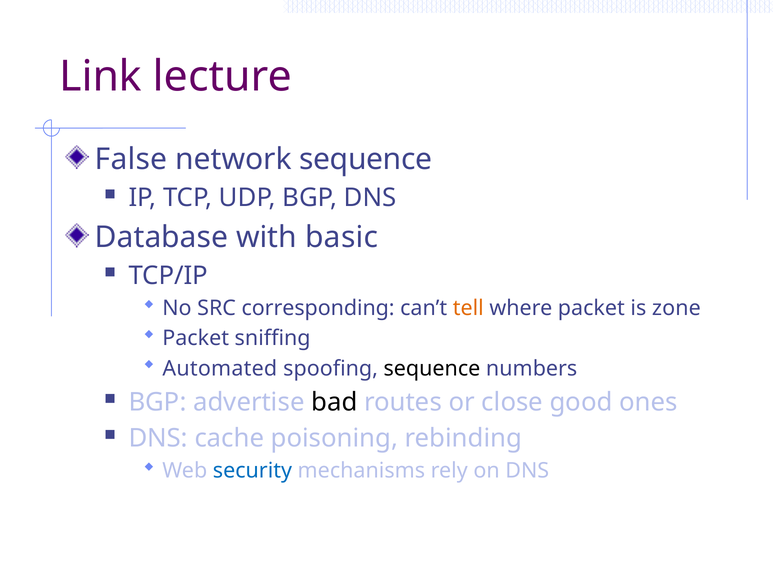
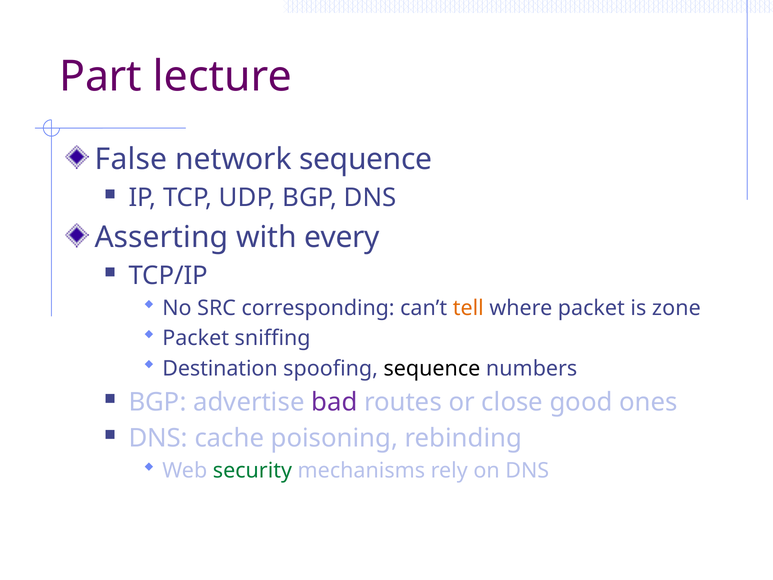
Link: Link -> Part
Database: Database -> Asserting
basic: basic -> every
Automated: Automated -> Destination
bad colour: black -> purple
security colour: blue -> green
